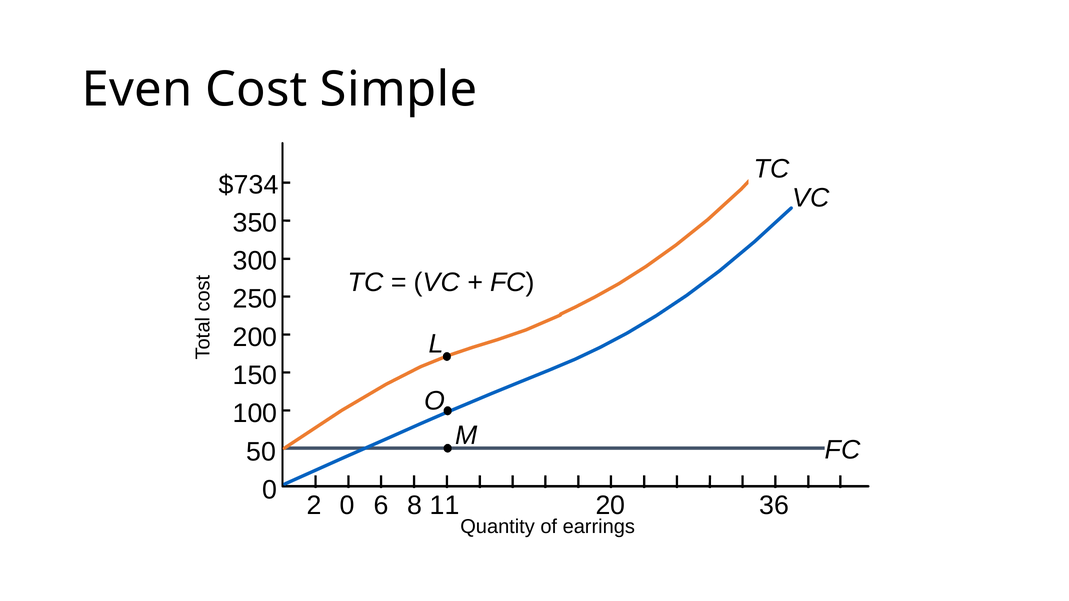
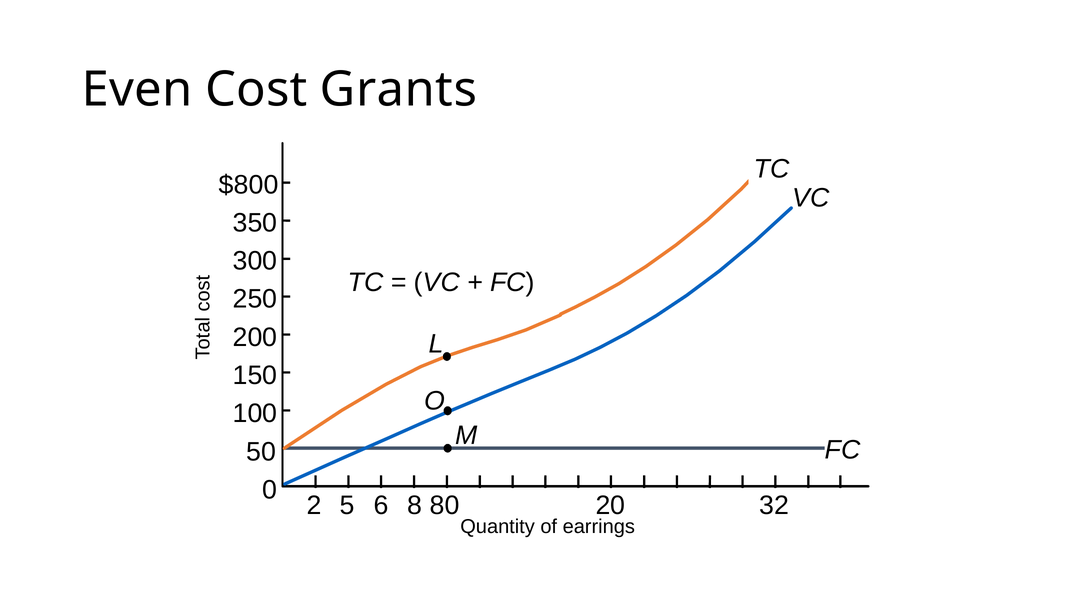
Simple: Simple -> Grants
$734: $734 -> $800
2 0: 0 -> 5
11: 11 -> 80
36: 36 -> 32
